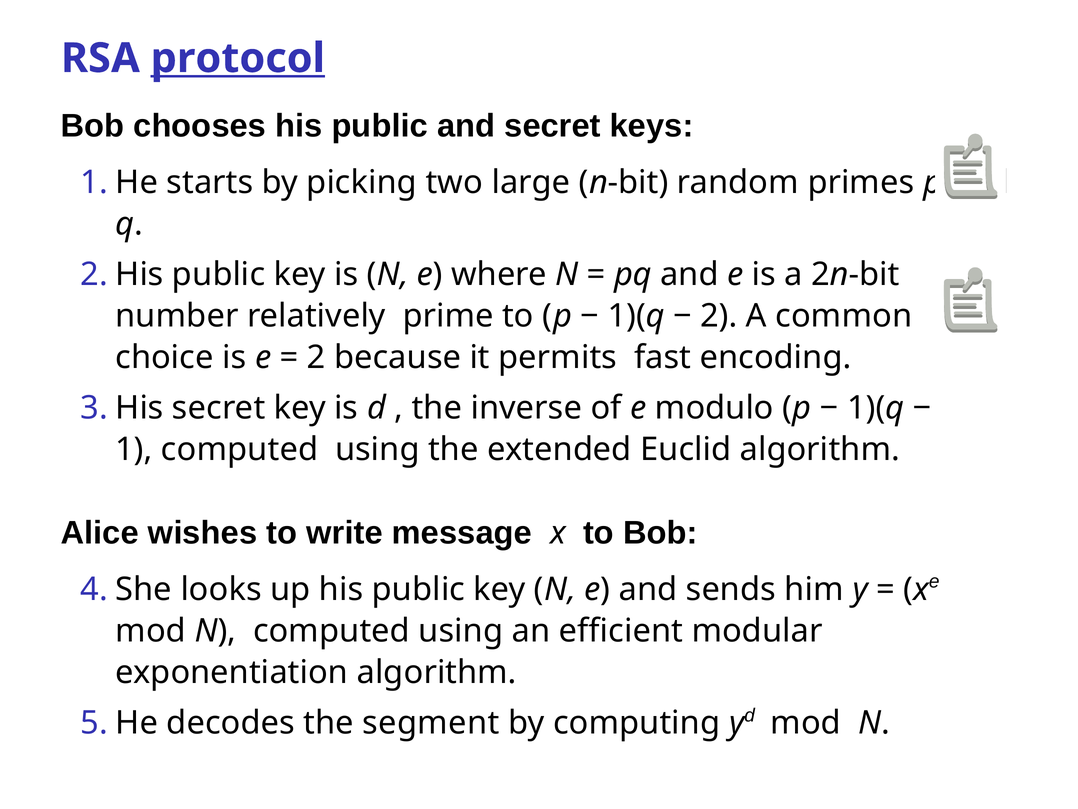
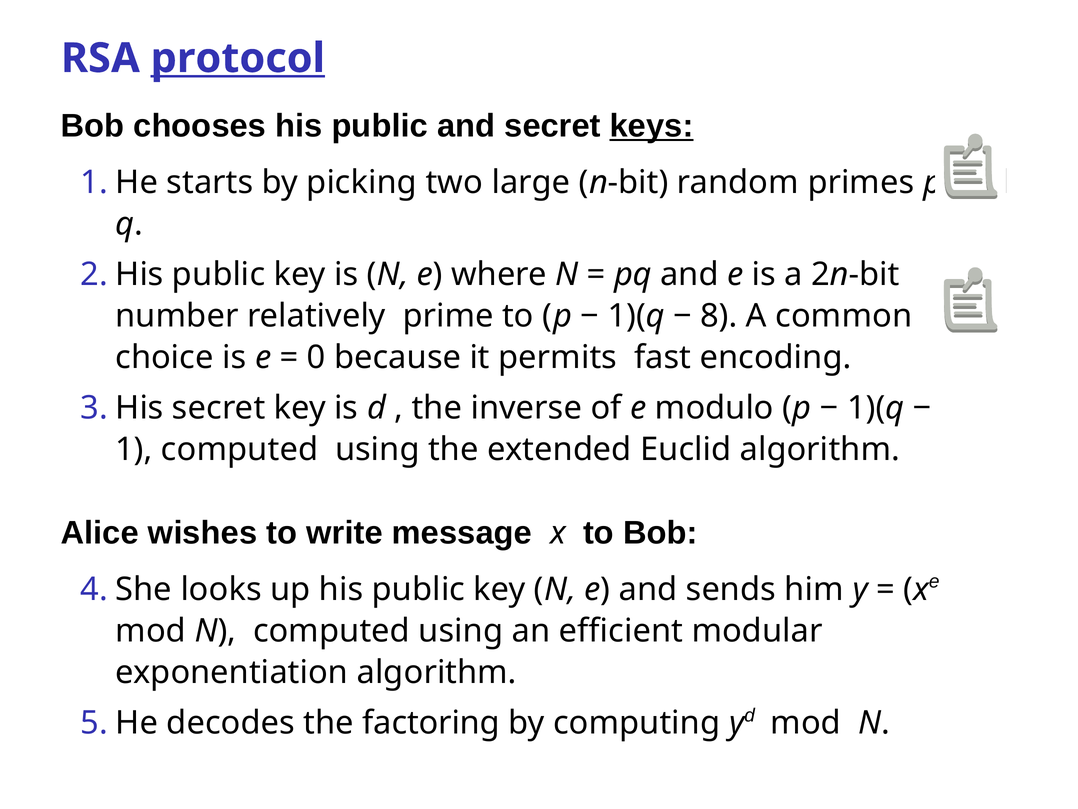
keys underline: none -> present
2 at (719, 316): 2 -> 8
2 at (316, 358): 2 -> 0
segment: segment -> factoring
